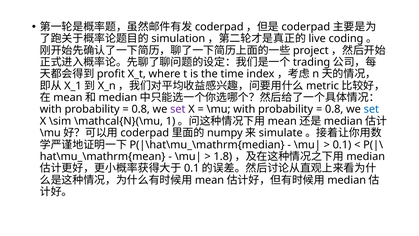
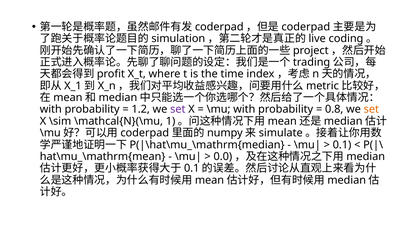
0.8 at (141, 109): 0.8 -> 1.2
set at (371, 109) colour: blue -> orange
1.8: 1.8 -> 0.0
